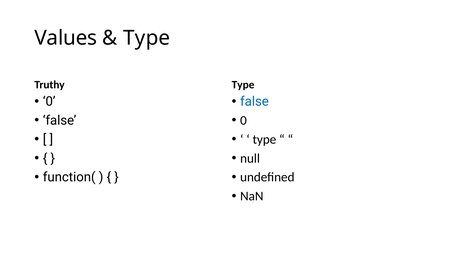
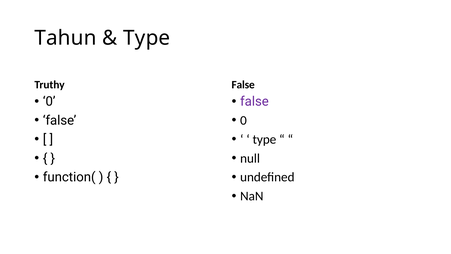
Values: Values -> Tahun
Type at (243, 85): Type -> False
false at (254, 101) colour: blue -> purple
